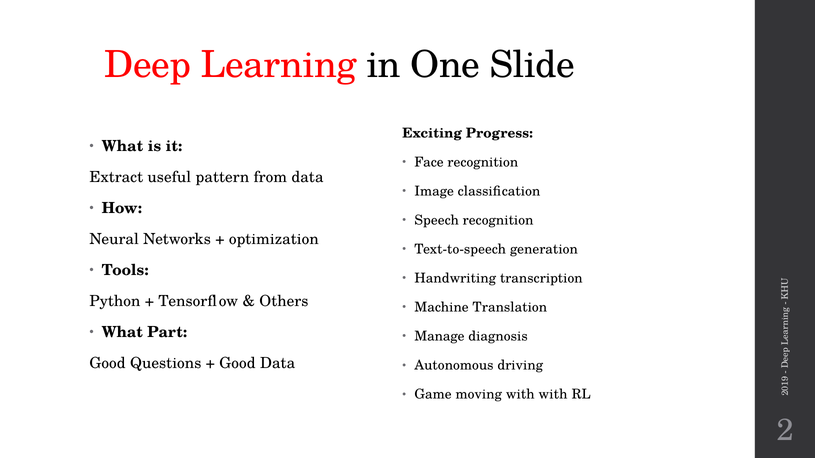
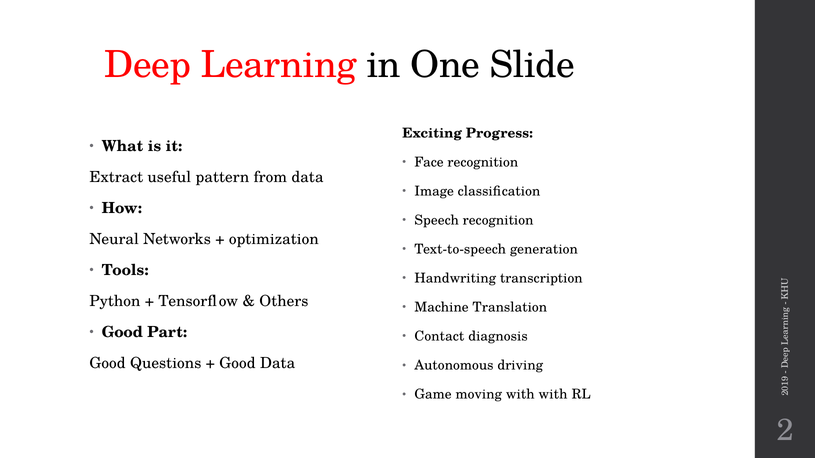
What at (122, 332): What -> Good
Manage: Manage -> Contact
